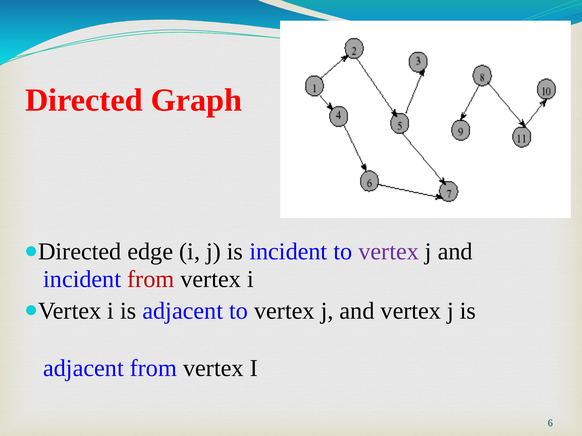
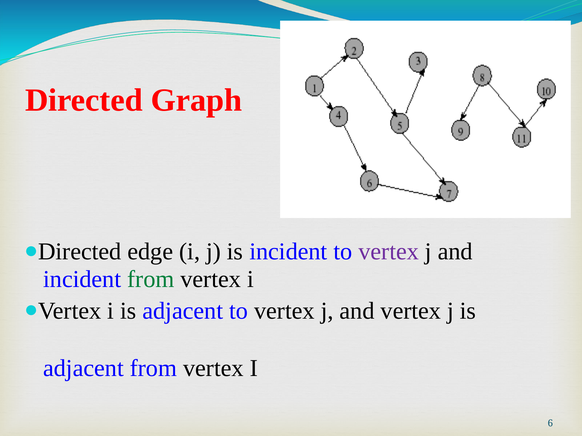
from at (151, 280) colour: red -> green
